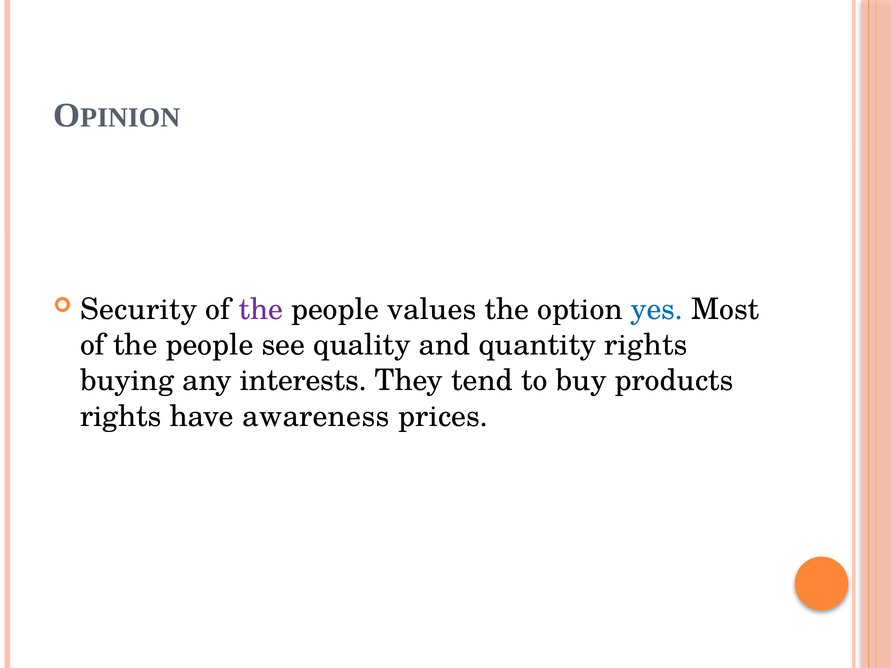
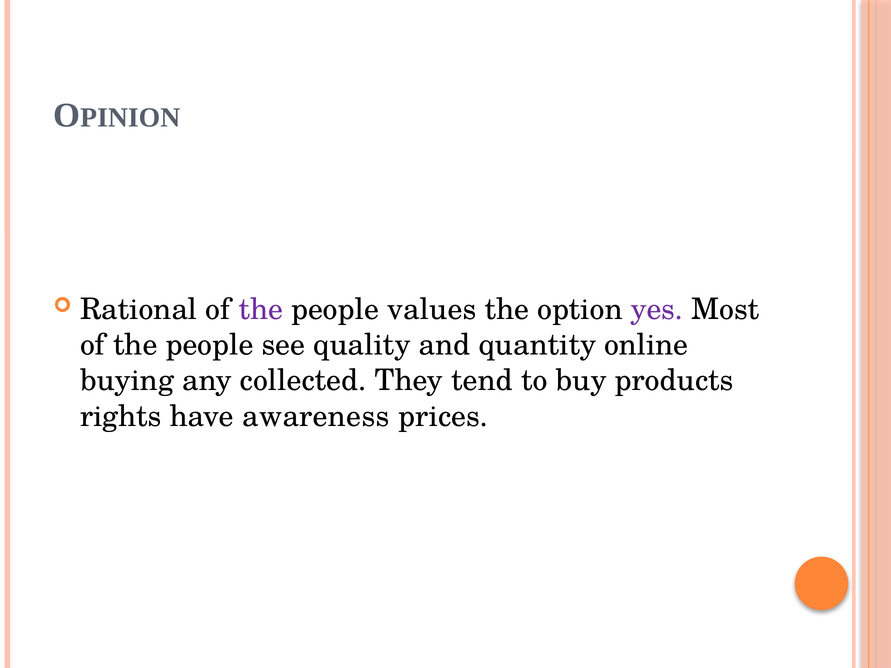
Security: Security -> Rational
yes colour: blue -> purple
quantity rights: rights -> online
interests: interests -> collected
